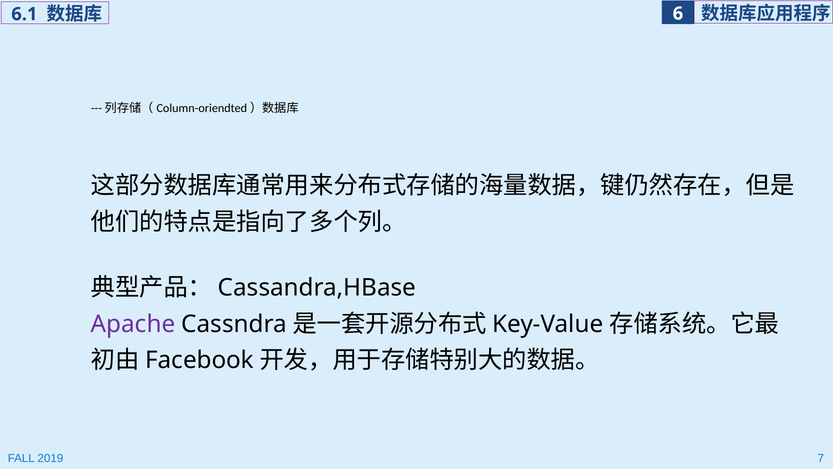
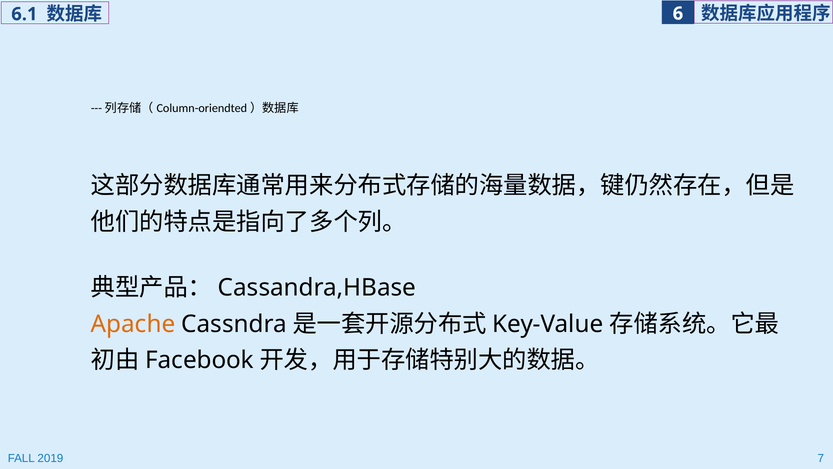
Apache colour: purple -> orange
